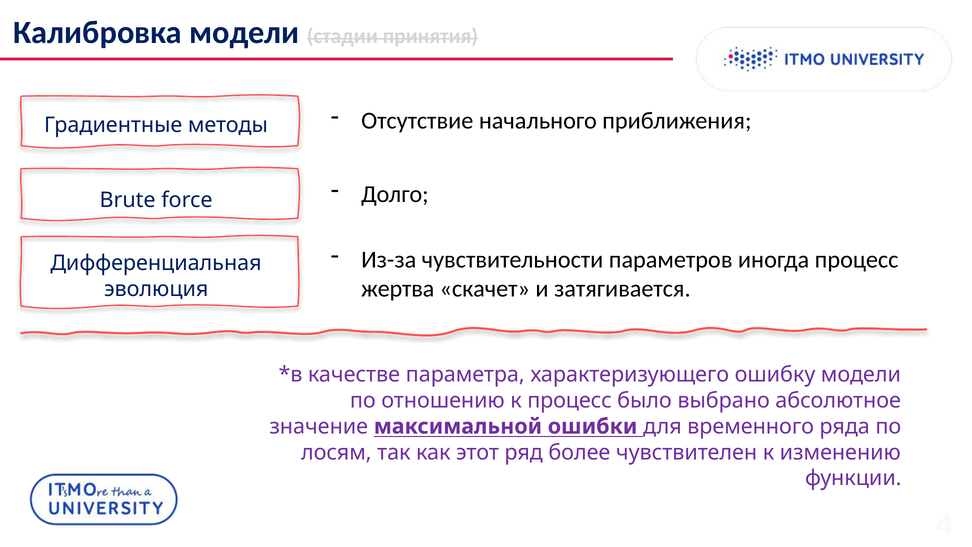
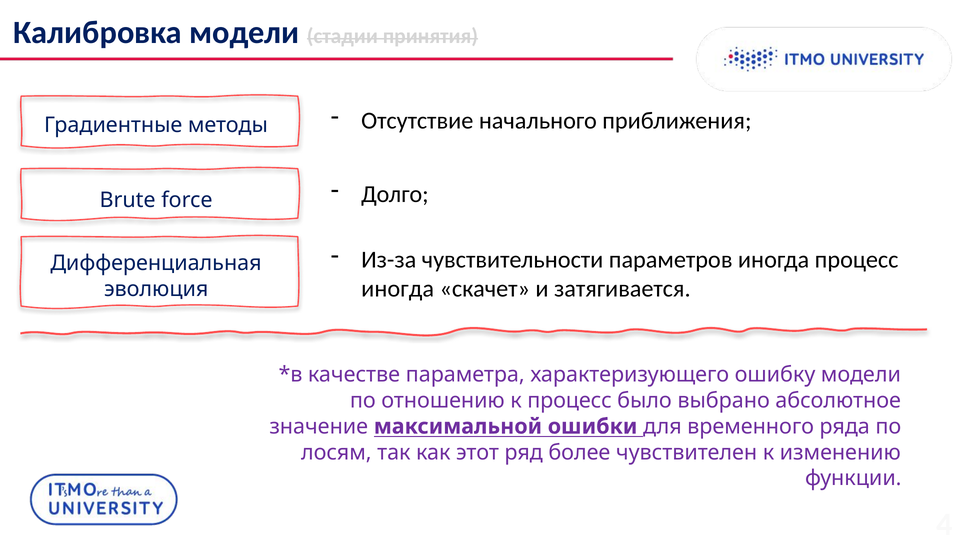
жертва at (398, 289): жертва -> иногда
